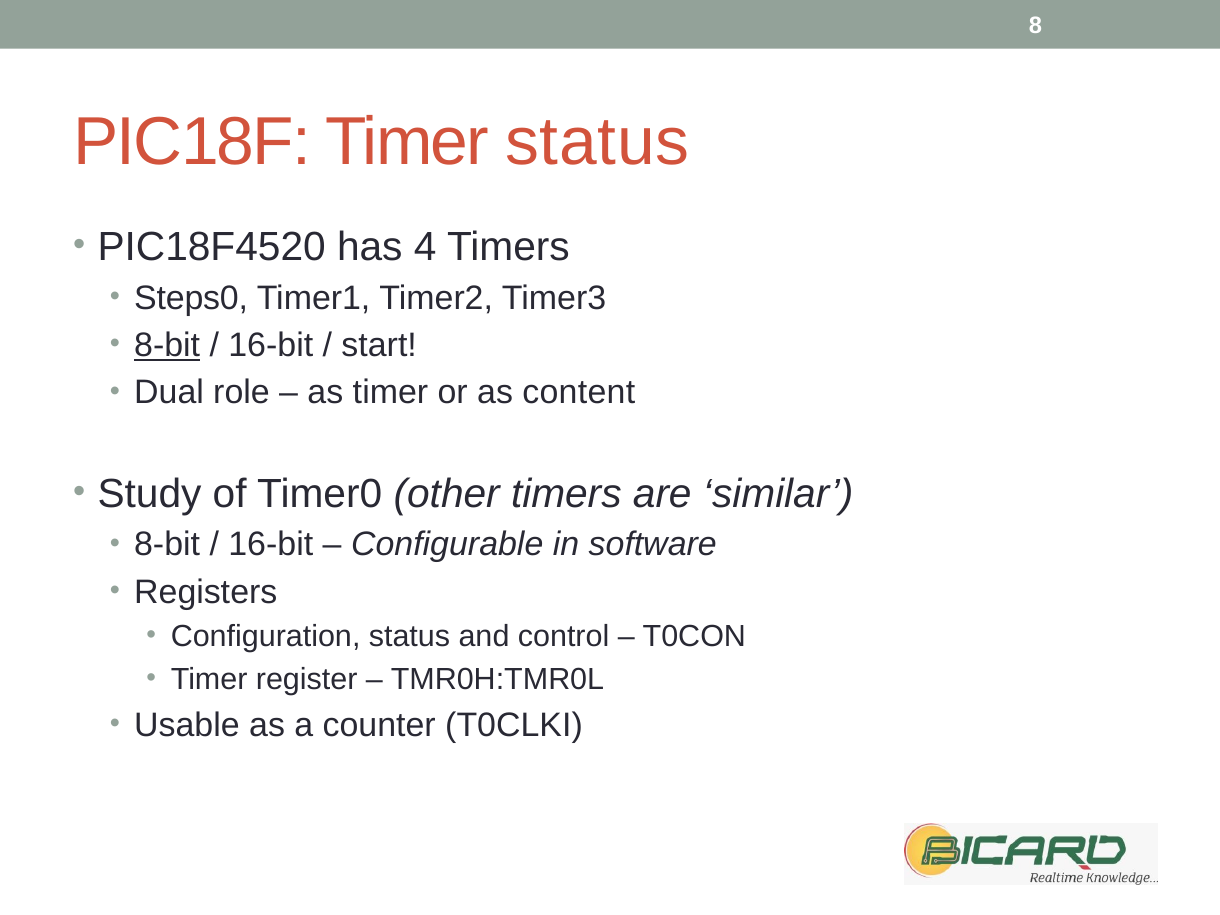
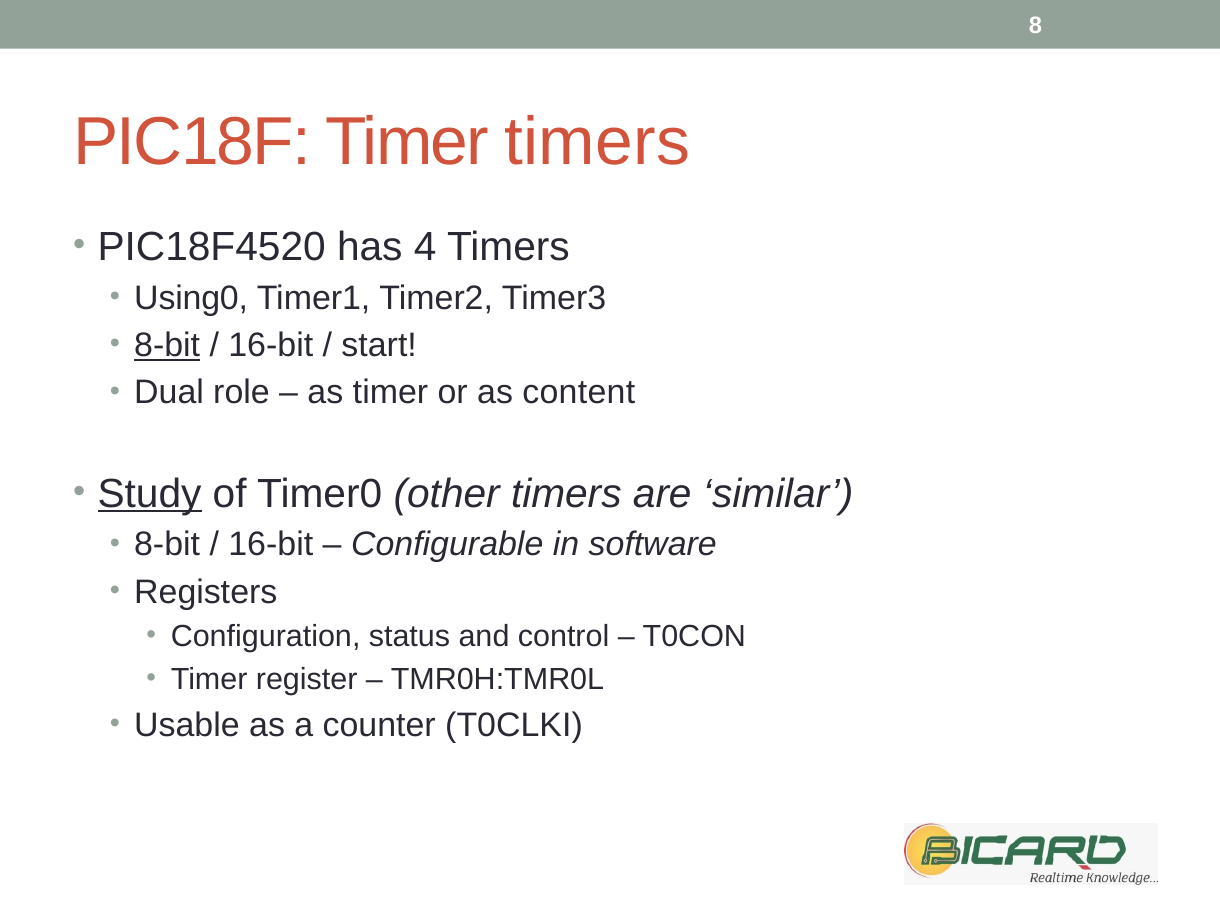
Timer status: status -> timers
Steps0: Steps0 -> Using0
Study underline: none -> present
